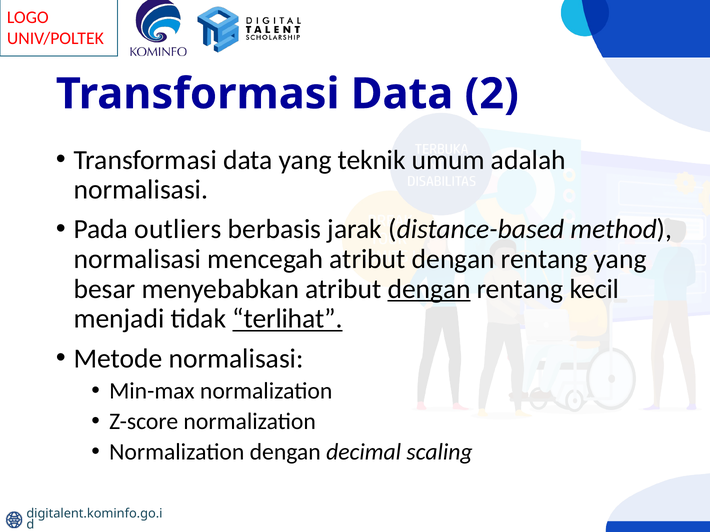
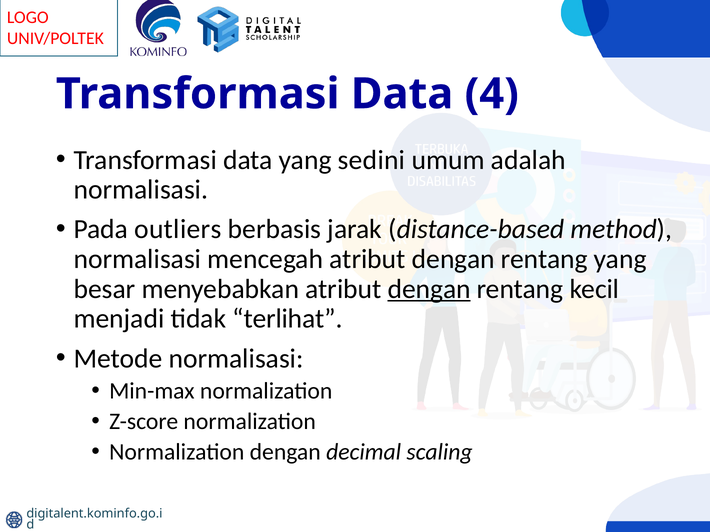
2: 2 -> 4
teknik: teknik -> sedini
terlihat underline: present -> none
